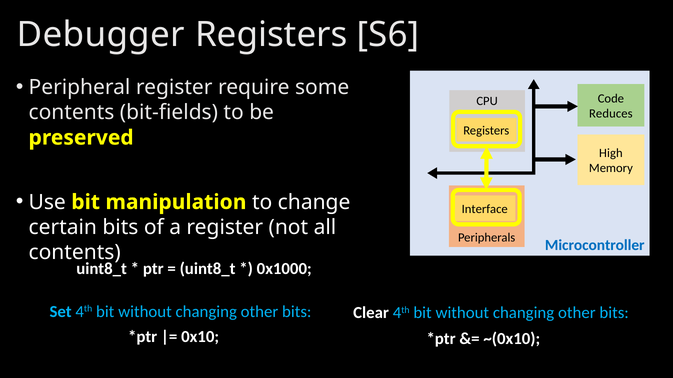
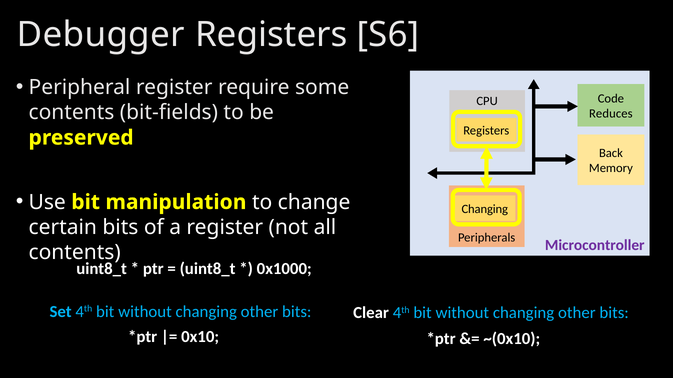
High: High -> Back
Interface at (485, 209): Interface -> Changing
Microcontroller colour: blue -> purple
